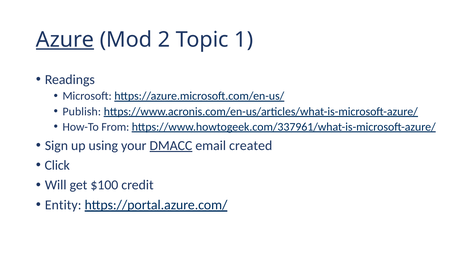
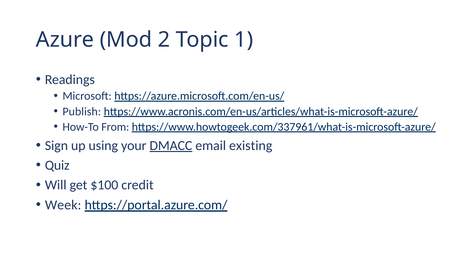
Azure underline: present -> none
created: created -> existing
Click: Click -> Quiz
Entity: Entity -> Week
